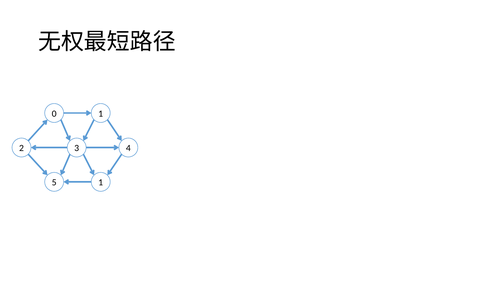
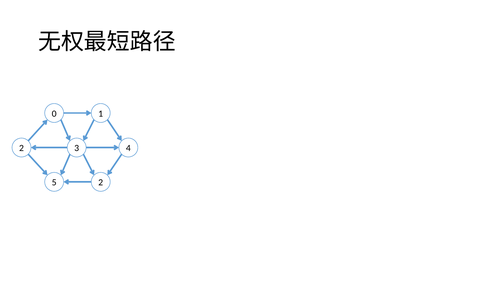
5 1: 1 -> 2
